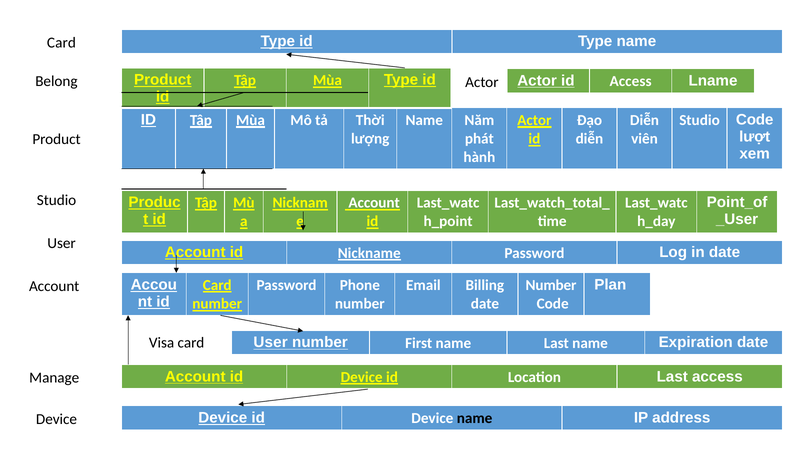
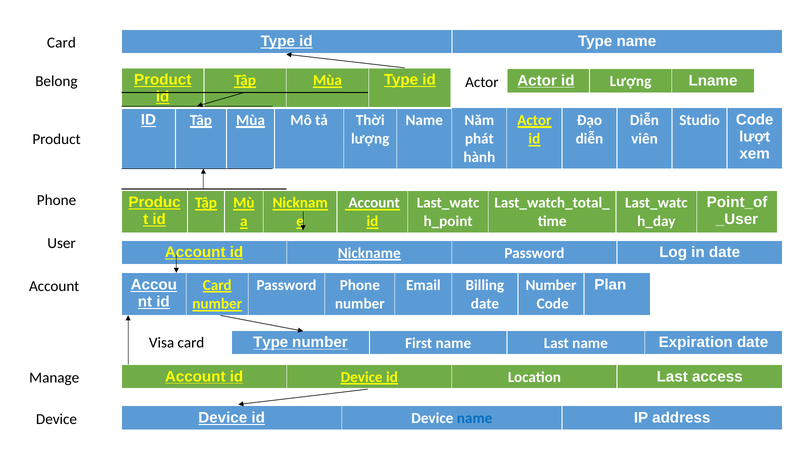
id Access: Access -> Lượng
Studio at (57, 200): Studio -> Phone
User at (271, 342): User -> Type
name at (475, 418) colour: black -> blue
